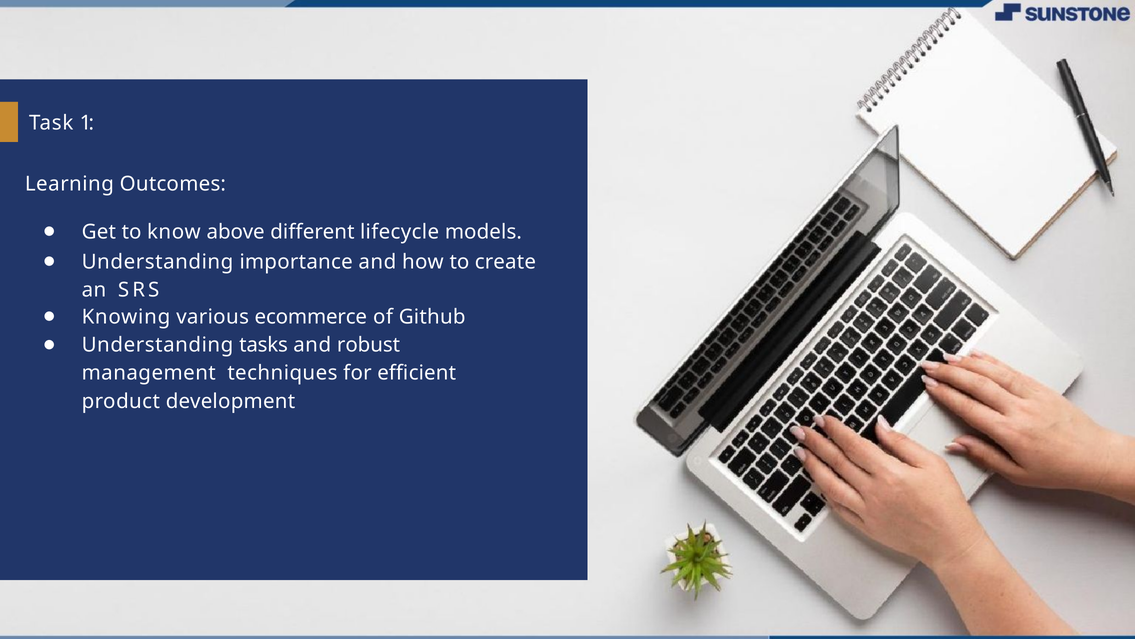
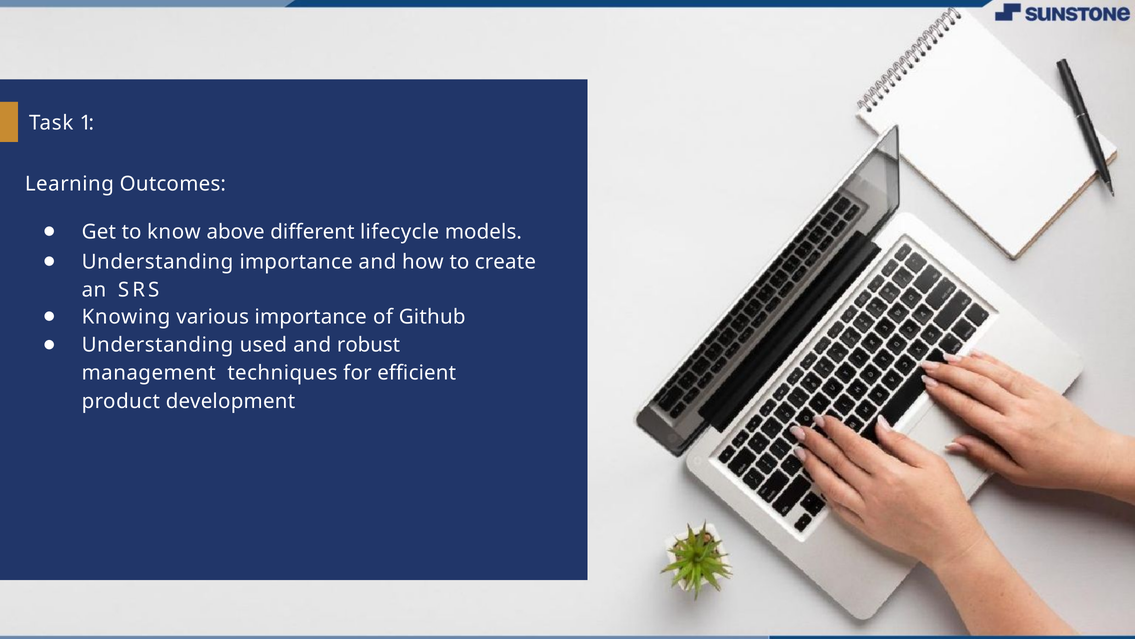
various ecommerce: ecommerce -> importance
tasks: tasks -> used
